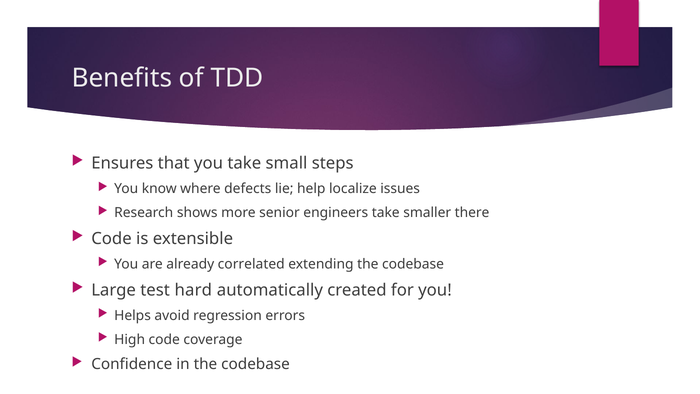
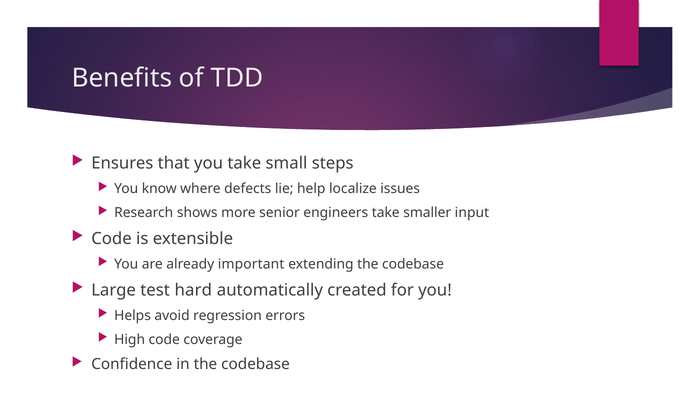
there: there -> input
correlated: correlated -> important
